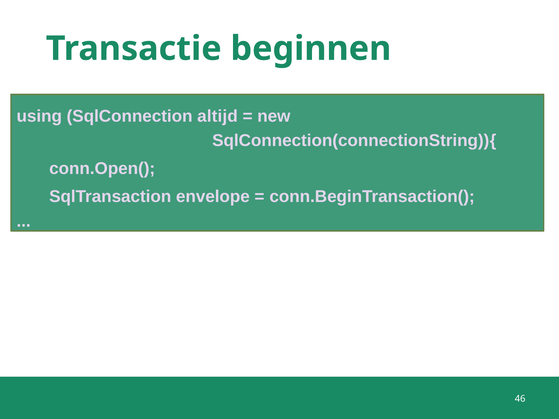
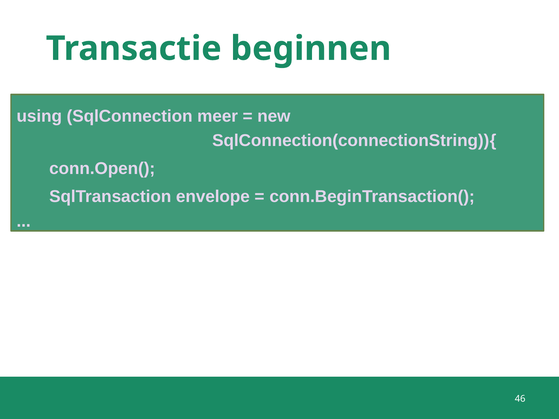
altijd: altijd -> meer
